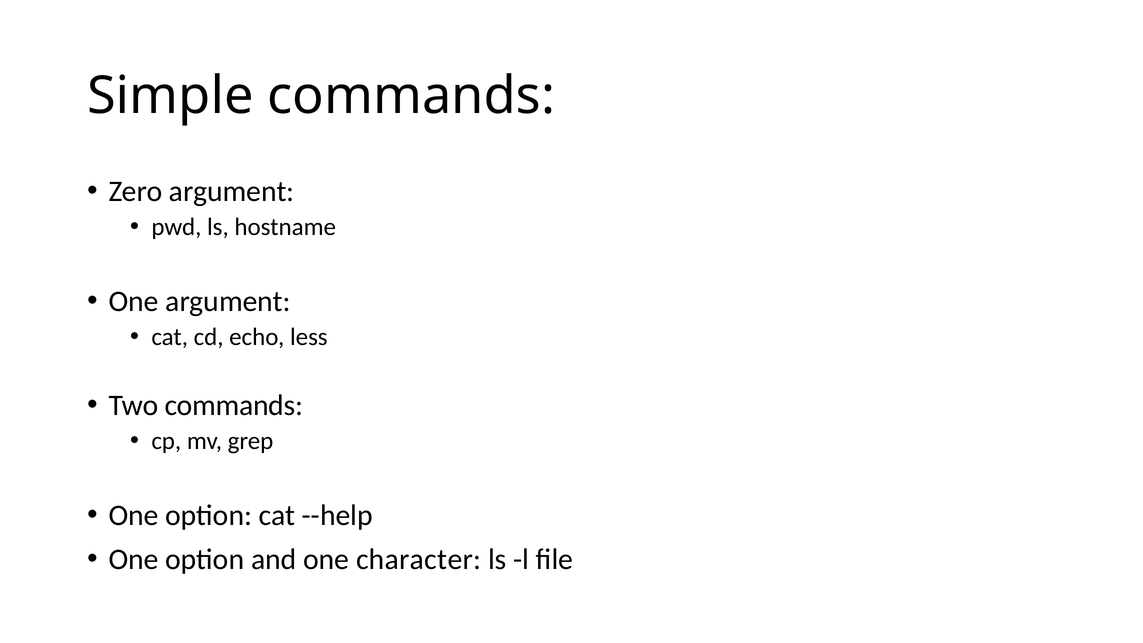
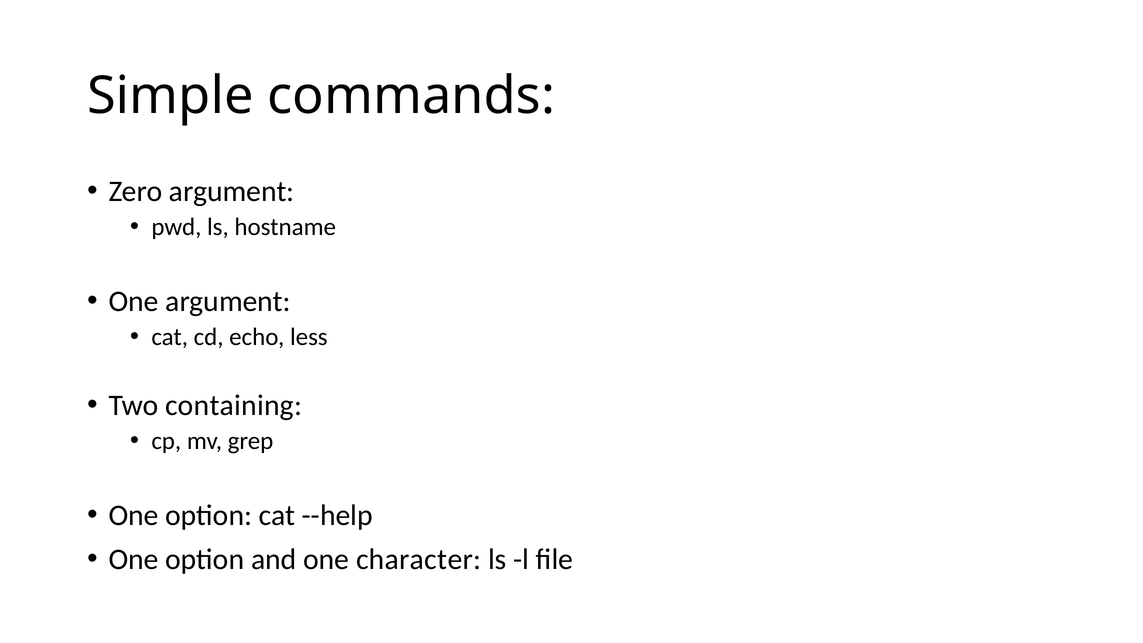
Two commands: commands -> containing
